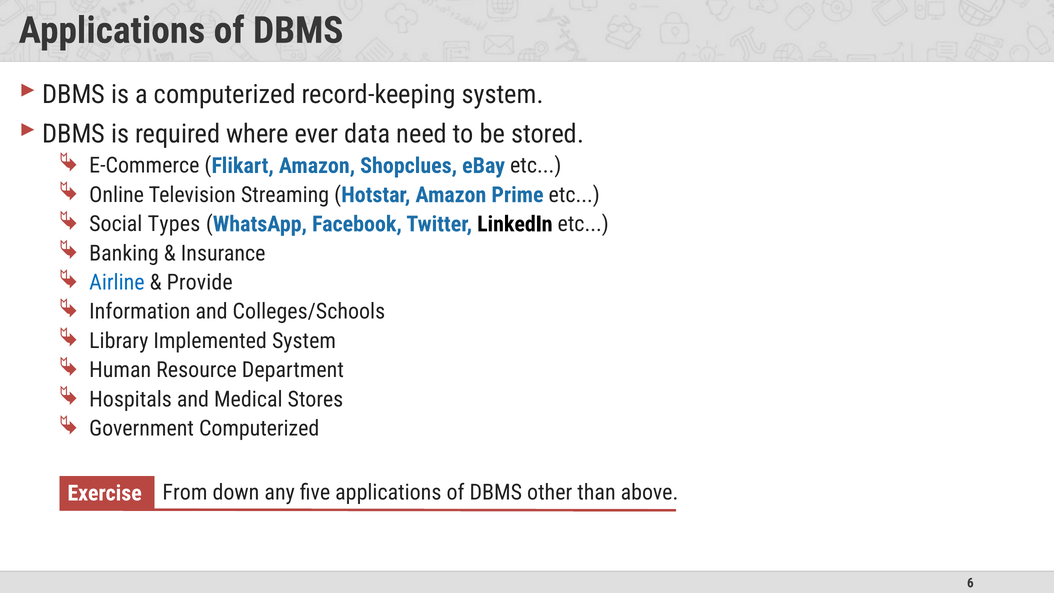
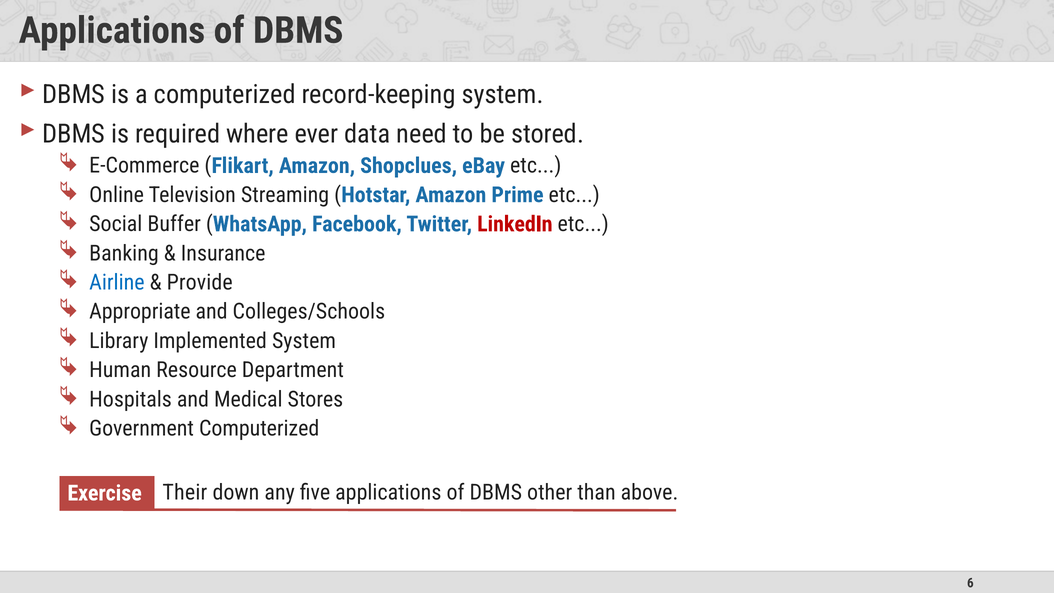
Types: Types -> Buffer
LinkedIn colour: black -> red
Information: Information -> Appropriate
From: From -> Their
